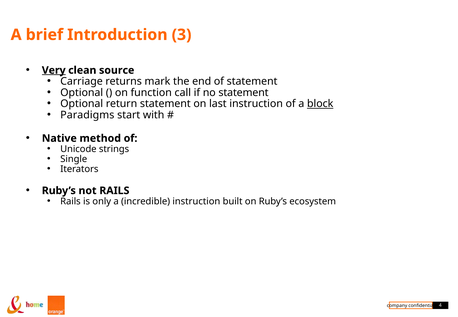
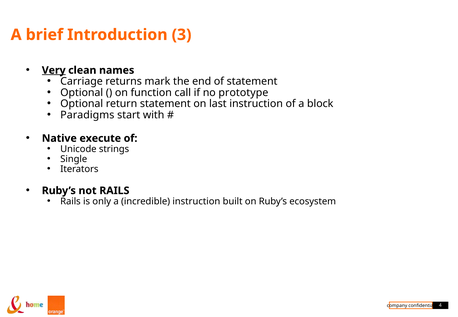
source: source -> names
no statement: statement -> prototype
block underline: present -> none
method: method -> execute
